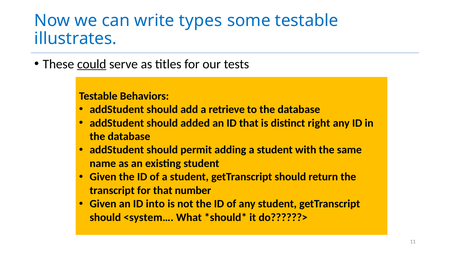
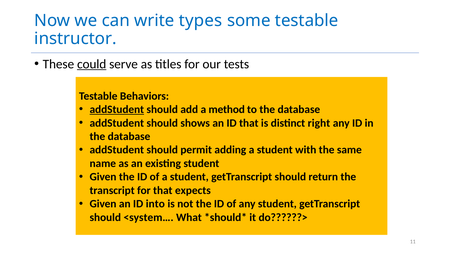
illustrates: illustrates -> instructor
addStudent at (117, 110) underline: none -> present
retrieve: retrieve -> method
added: added -> shows
number: number -> expects
